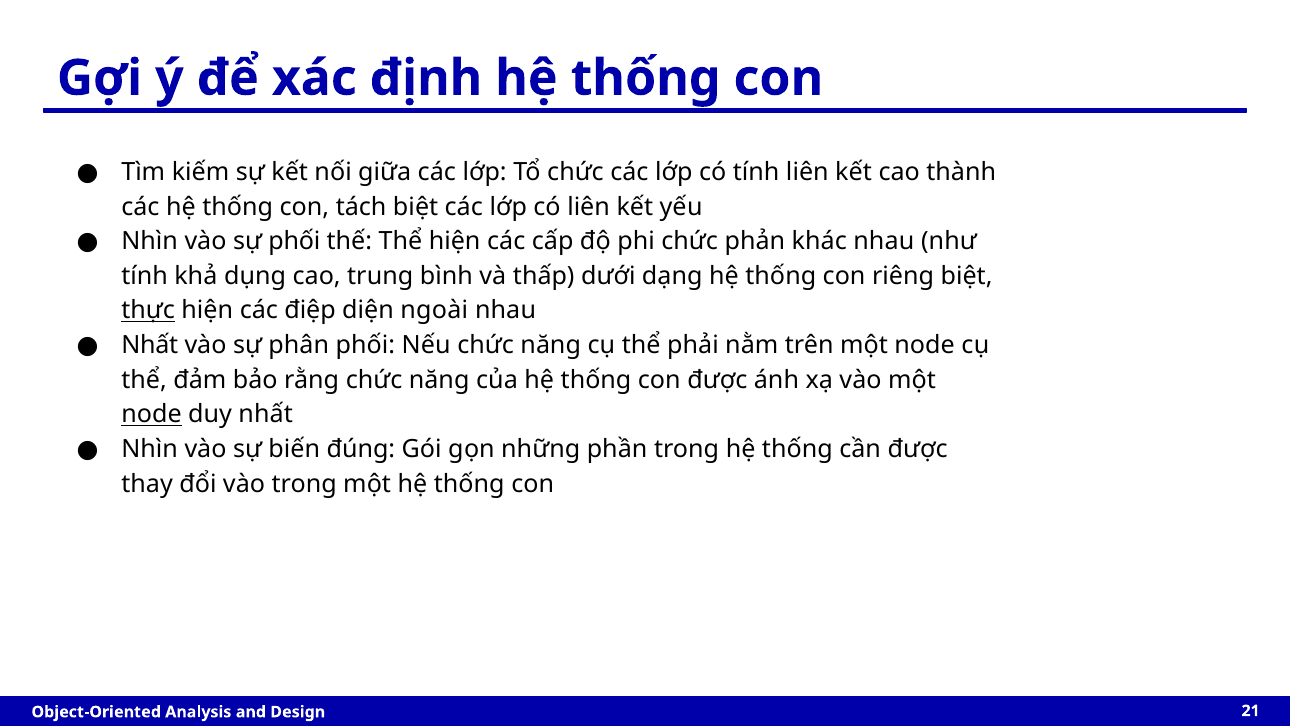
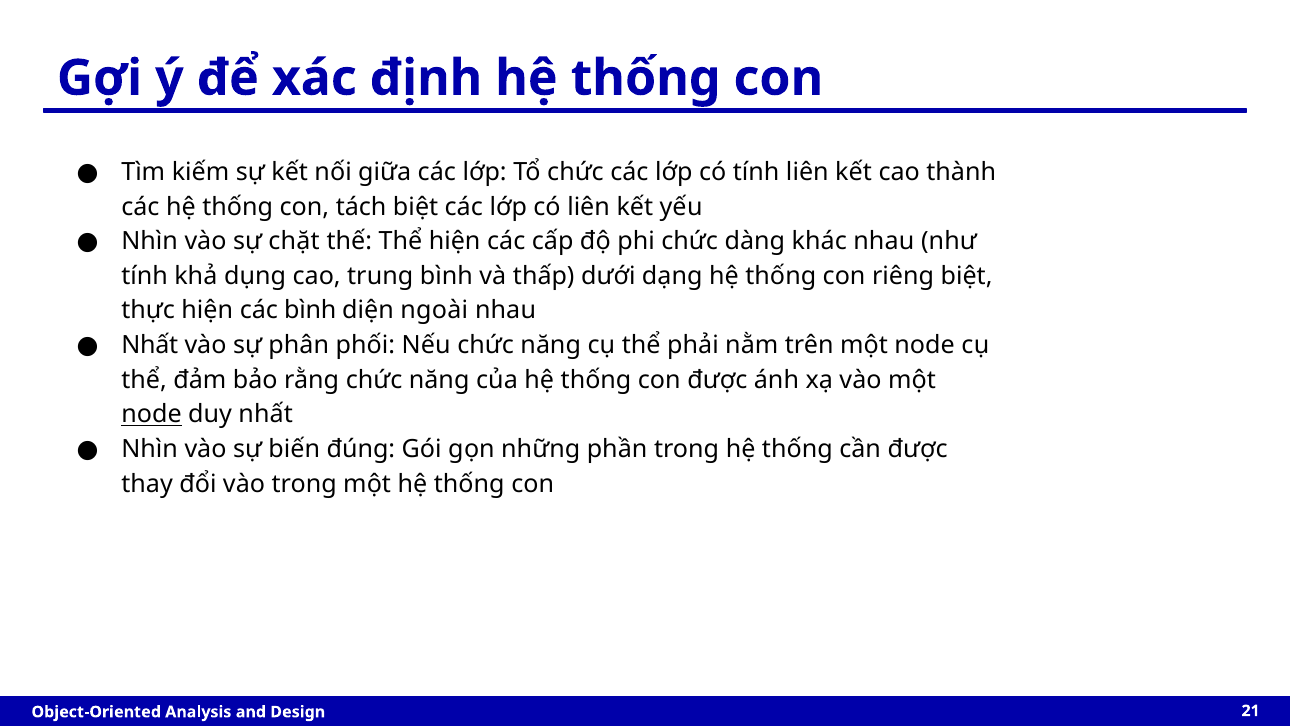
sự phối: phối -> chặt
phản: phản -> dàng
thực underline: present -> none
các điệp: điệp -> bình
